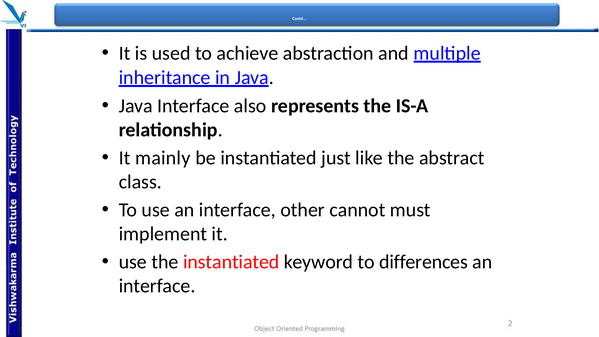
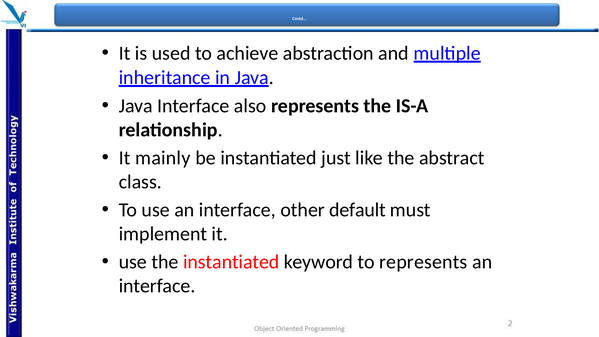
cannot: cannot -> default
to differences: differences -> represents
